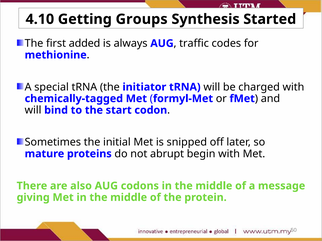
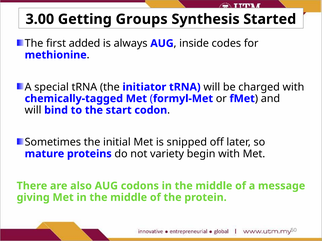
4.10: 4.10 -> 3.00
traffic: traffic -> inside
abrupt: abrupt -> variety
